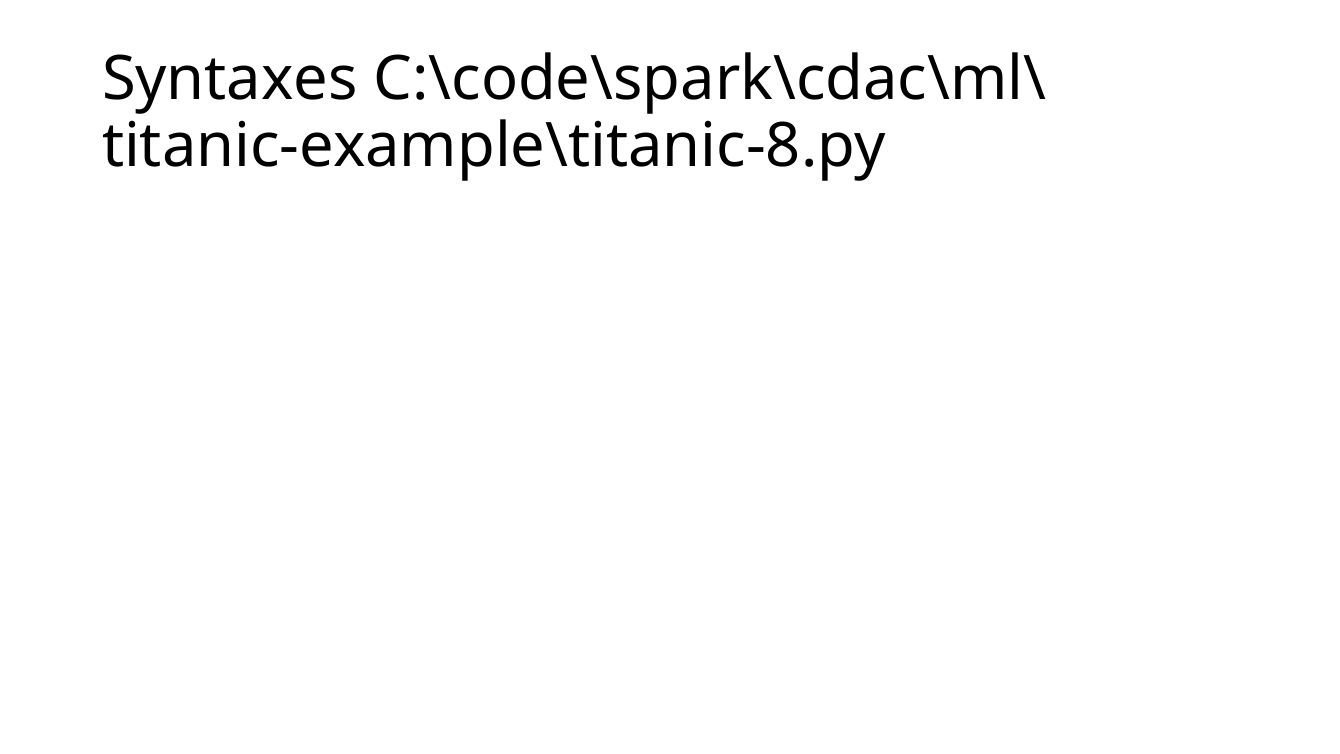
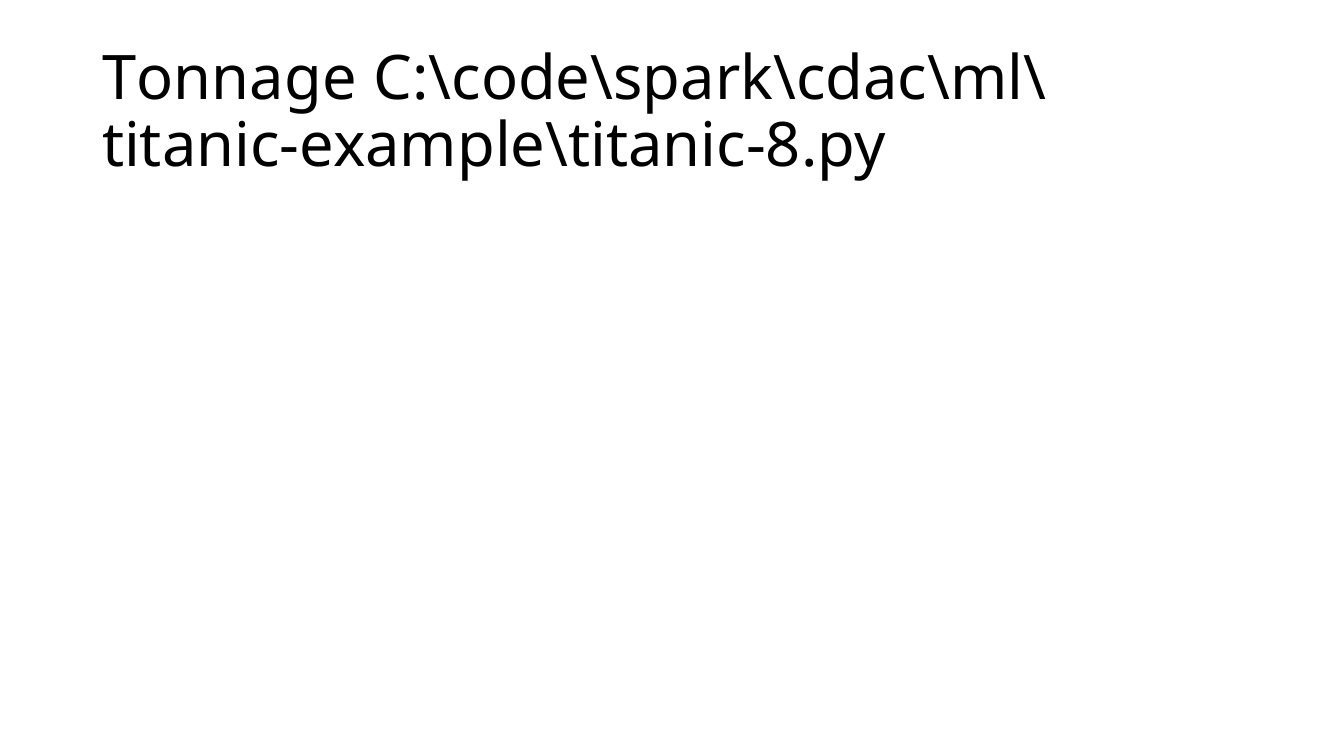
Syntaxes: Syntaxes -> Tonnage
